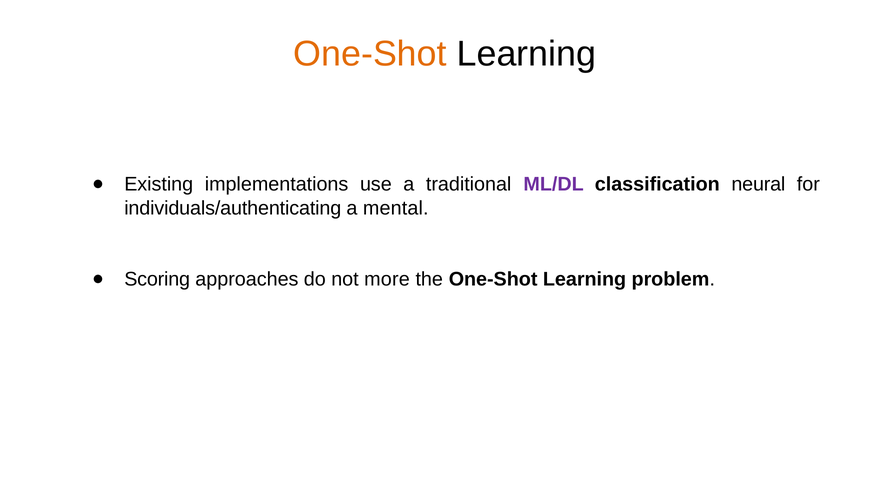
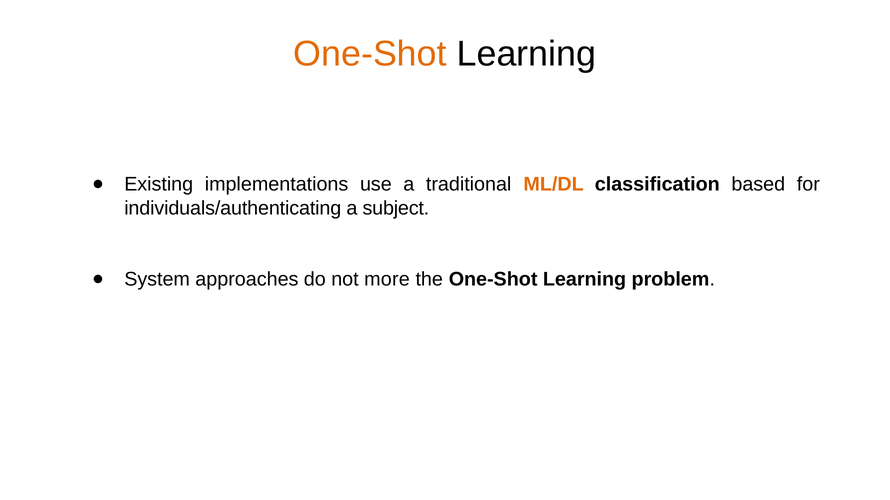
ML/DL colour: purple -> orange
neural: neural -> based
mental: mental -> subject
Scoring: Scoring -> System
